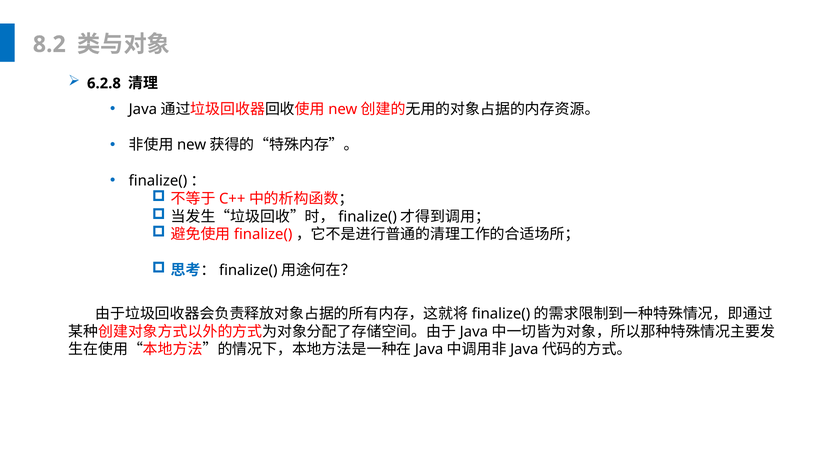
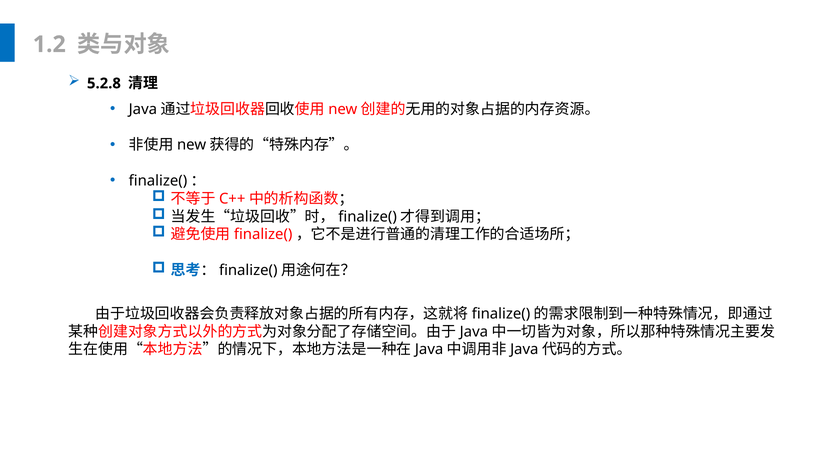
8.2: 8.2 -> 1.2
6.2.8: 6.2.8 -> 5.2.8
